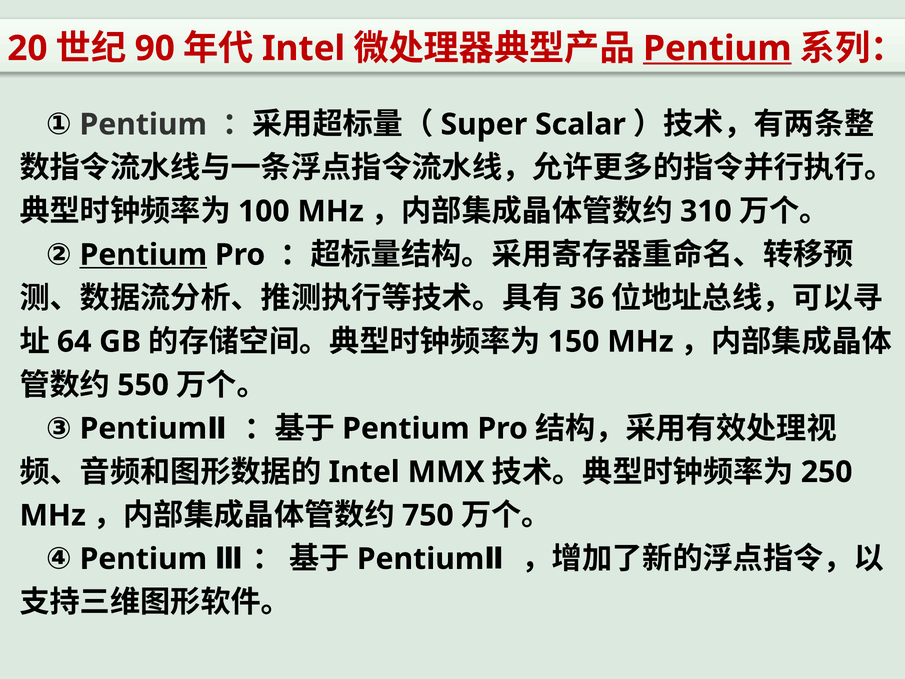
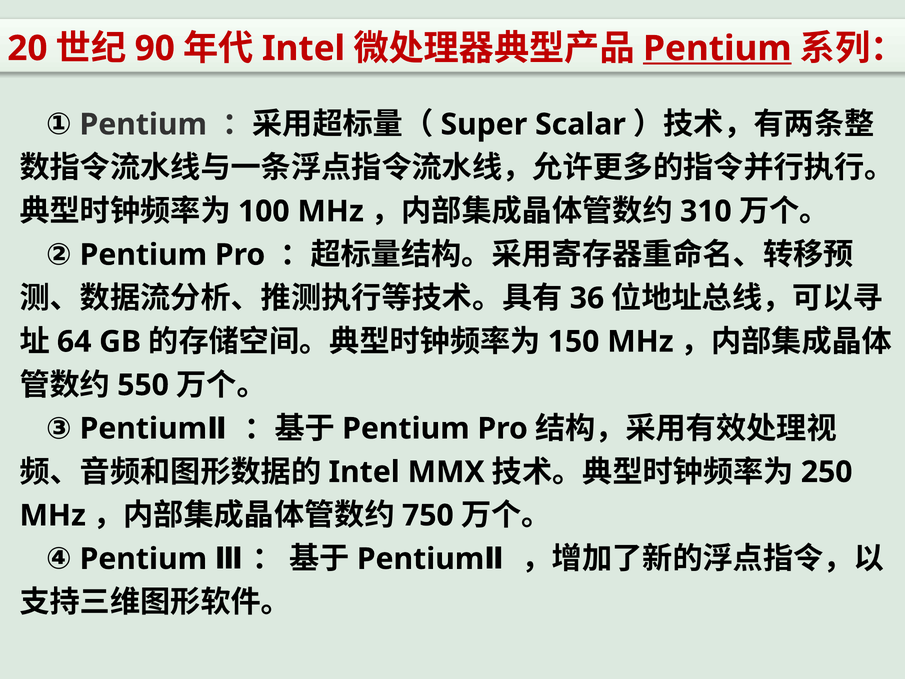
Pentium at (143, 255) underline: present -> none
